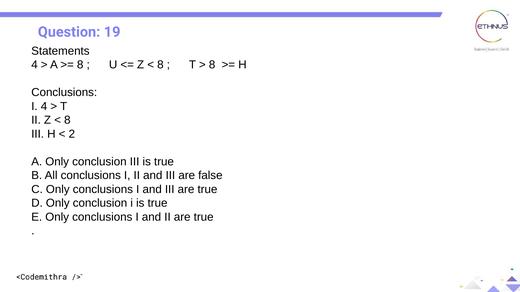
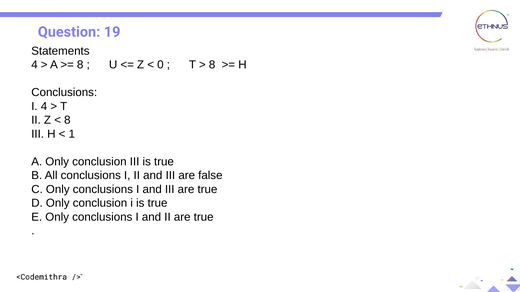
8 at (160, 65): 8 -> 0
2: 2 -> 1
